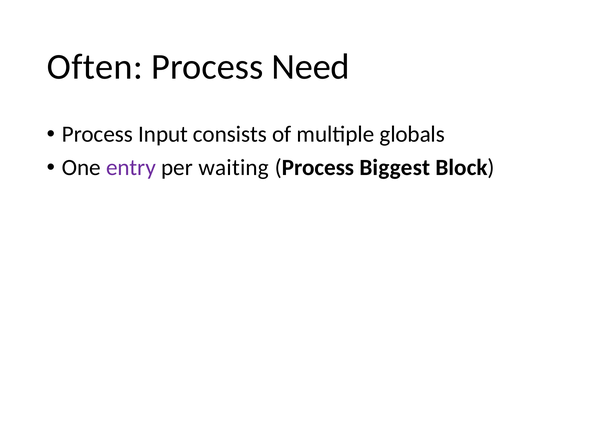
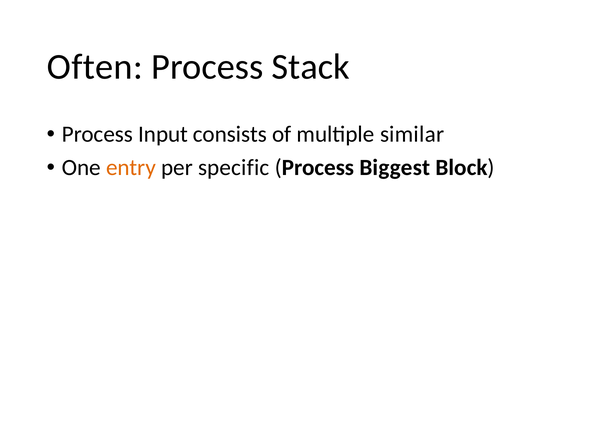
Need: Need -> Stack
globals: globals -> similar
entry colour: purple -> orange
waiting: waiting -> specific
